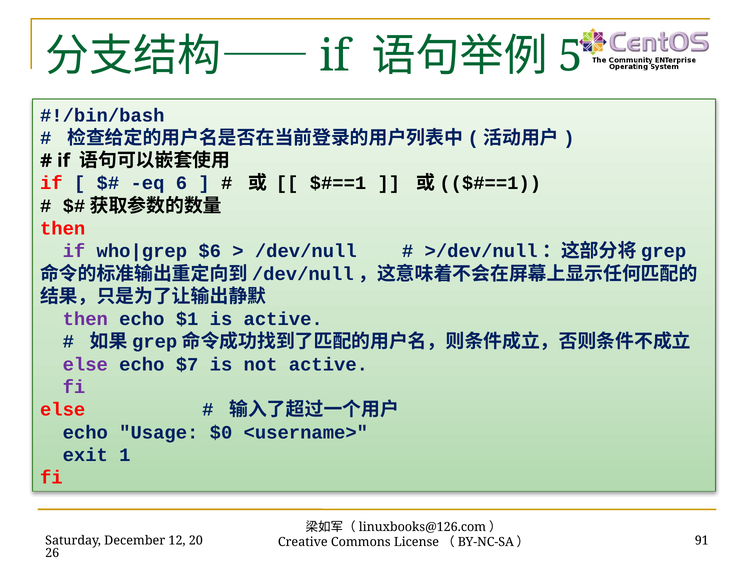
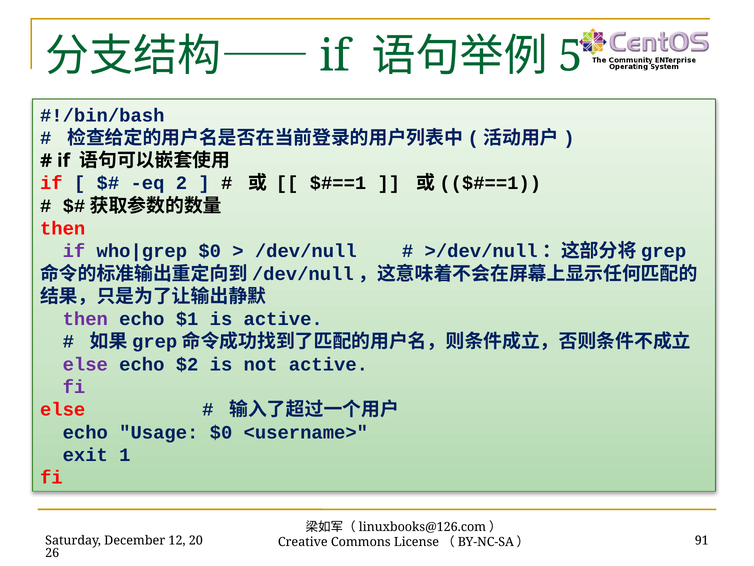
6: 6 -> 2
$6 at (210, 251): $6 -> $0
$7: $7 -> $2
